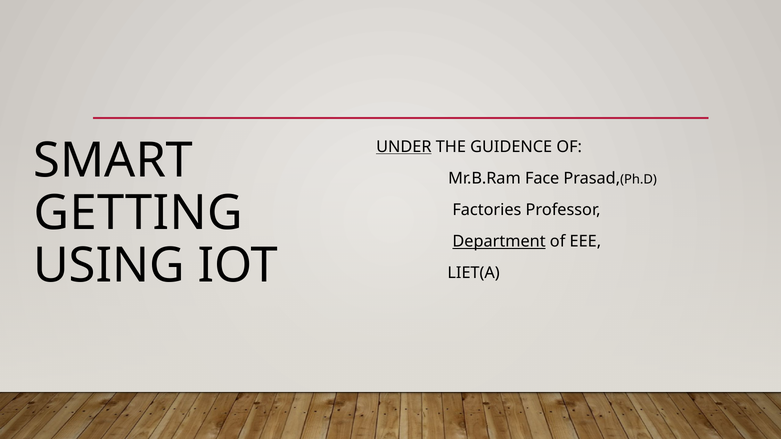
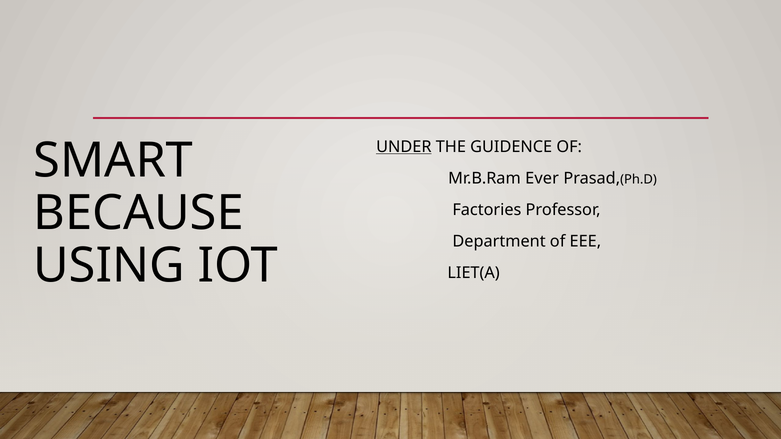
Face: Face -> Ever
GETTING: GETTING -> BECAUSE
Department underline: present -> none
